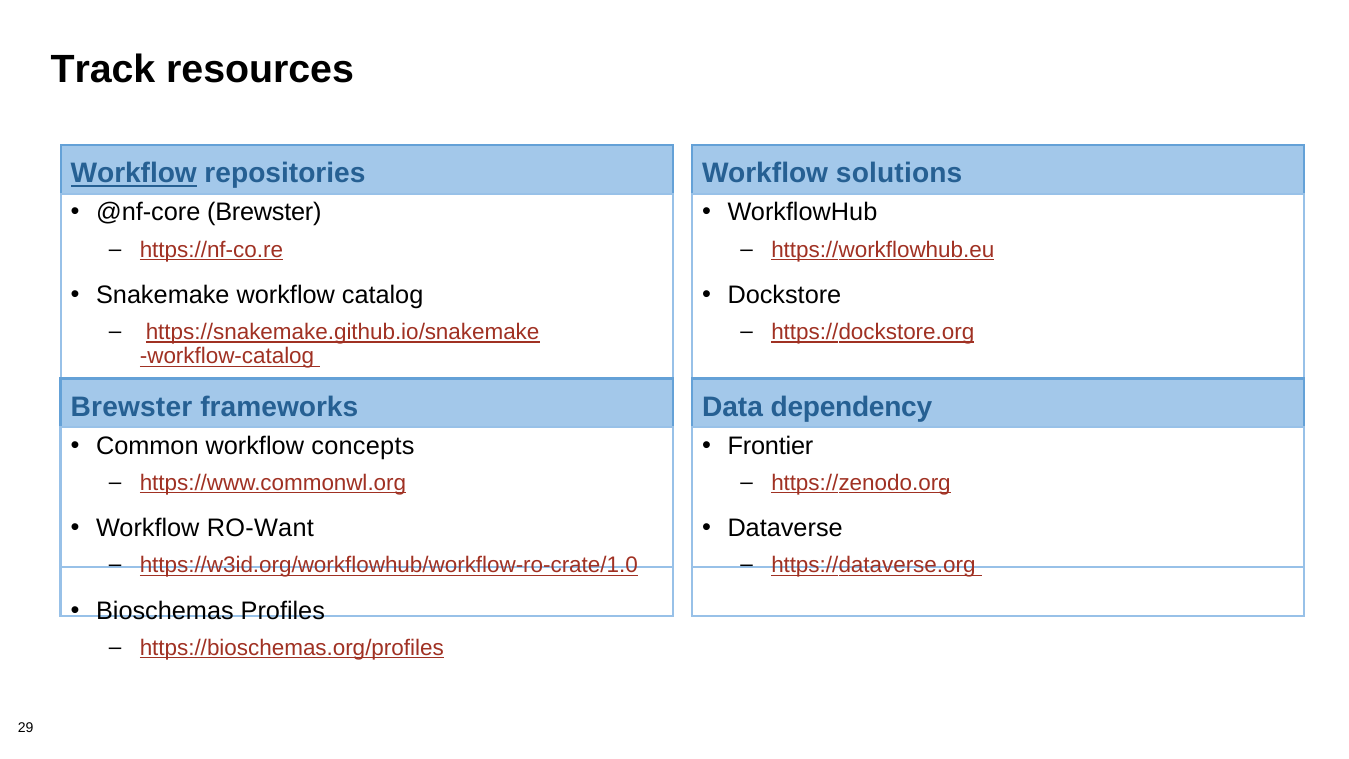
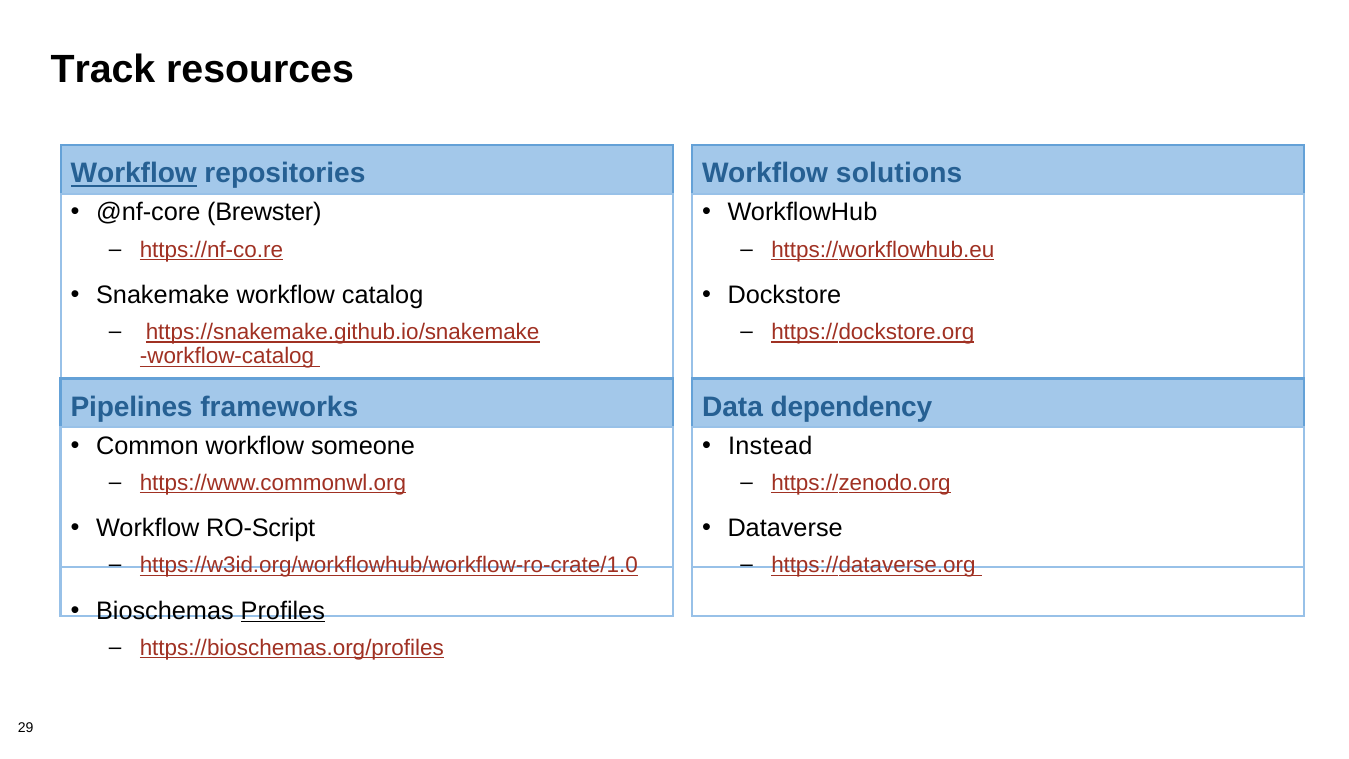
Brewster at (131, 407): Brewster -> Pipelines
concepts: concepts -> someone
Frontier: Frontier -> Instead
RO-Want: RO-Want -> RO-Script
Profiles underline: none -> present
